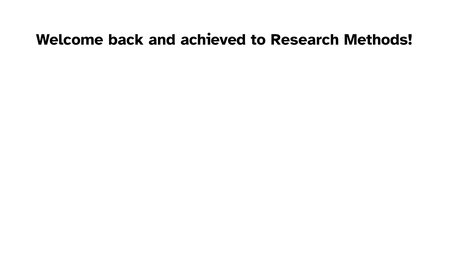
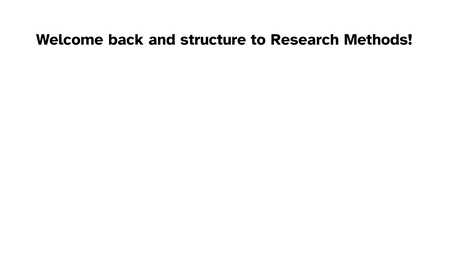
achieved: achieved -> structure
